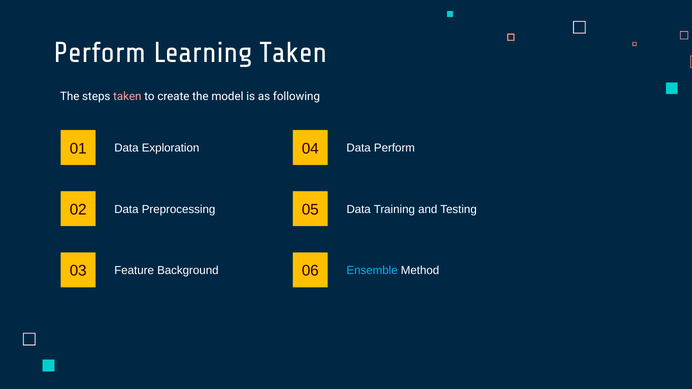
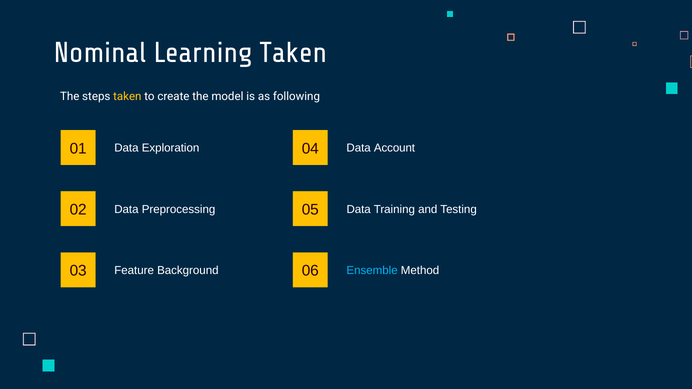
Perform at (100, 53): Perform -> Nominal
taken at (127, 97) colour: pink -> yellow
Data Perform: Perform -> Account
